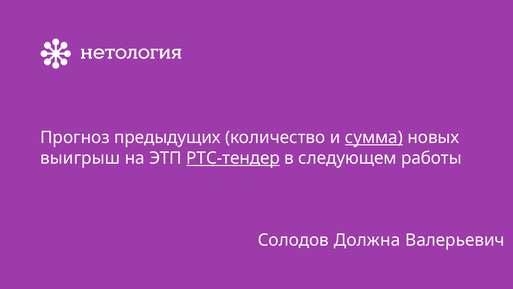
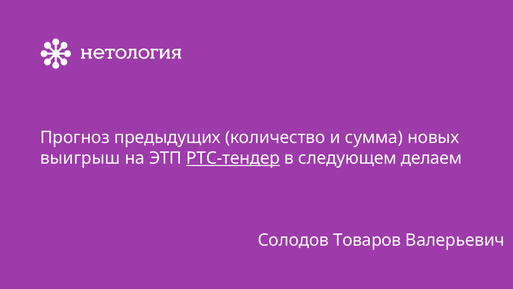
сумма underline: present -> none
работы: работы -> делаем
Должна: Должна -> Товаров
